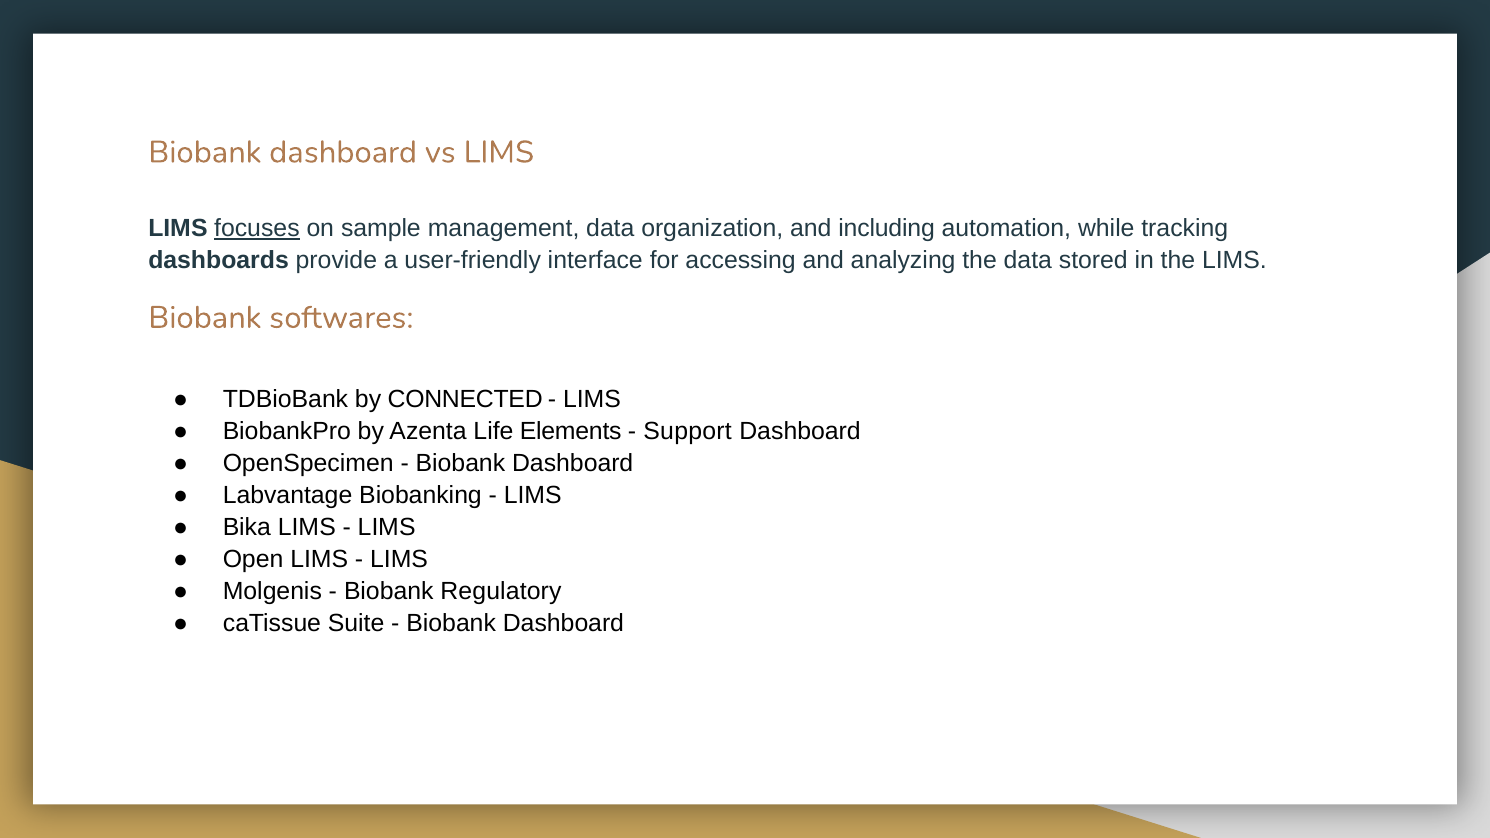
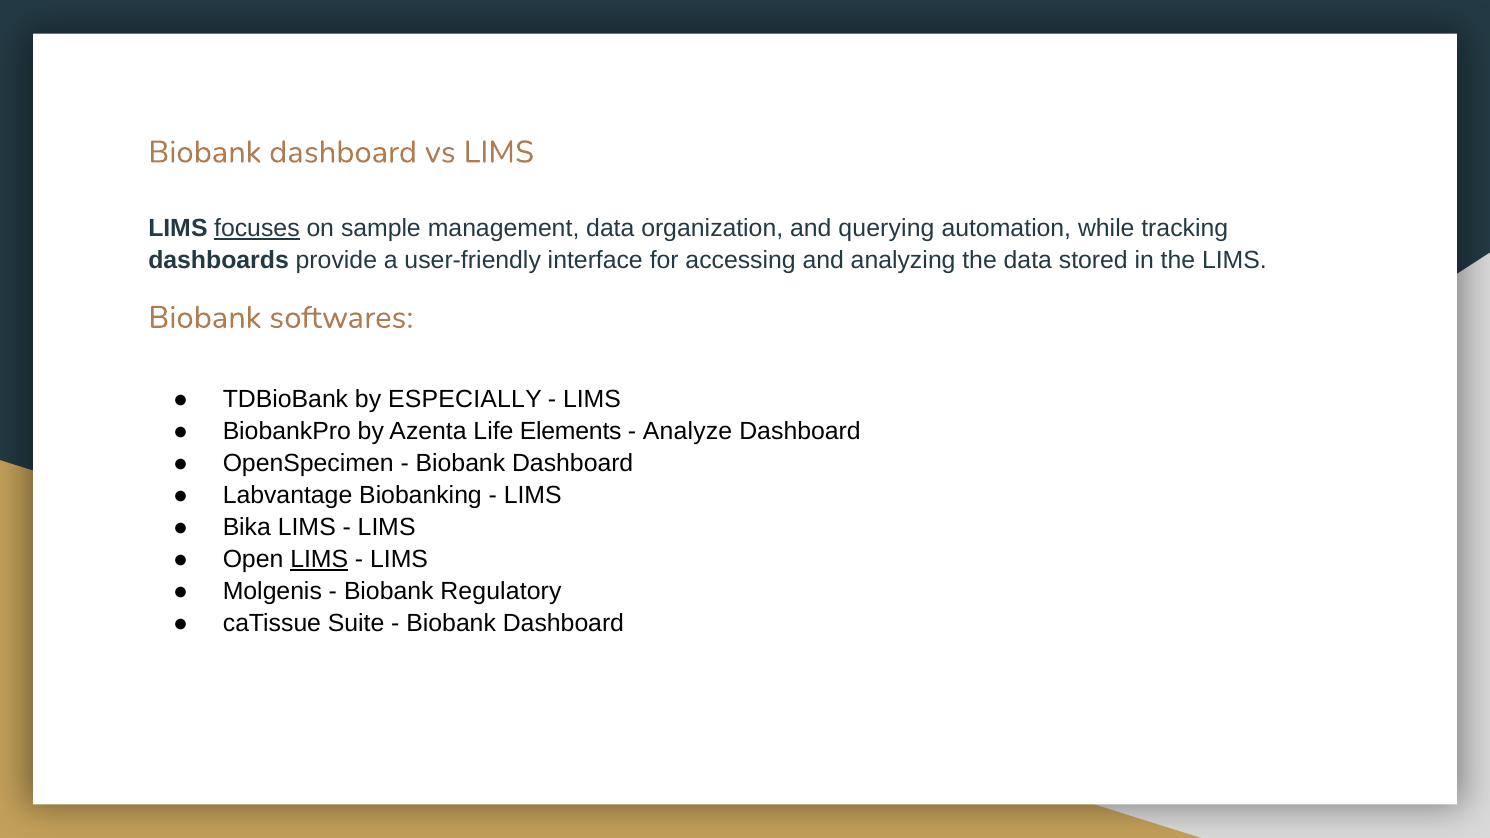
including: including -> querying
CONNECTED: CONNECTED -> ESPECIALLY
Support: Support -> Analyze
LIMS at (319, 559) underline: none -> present
